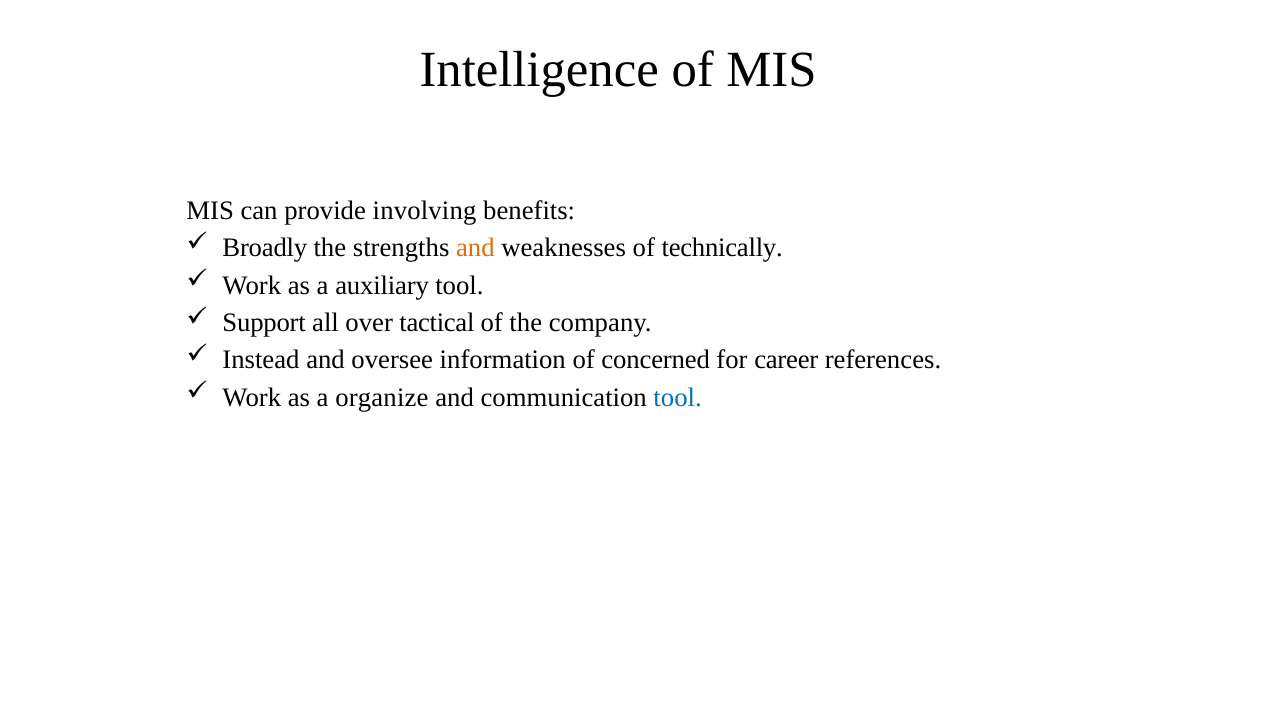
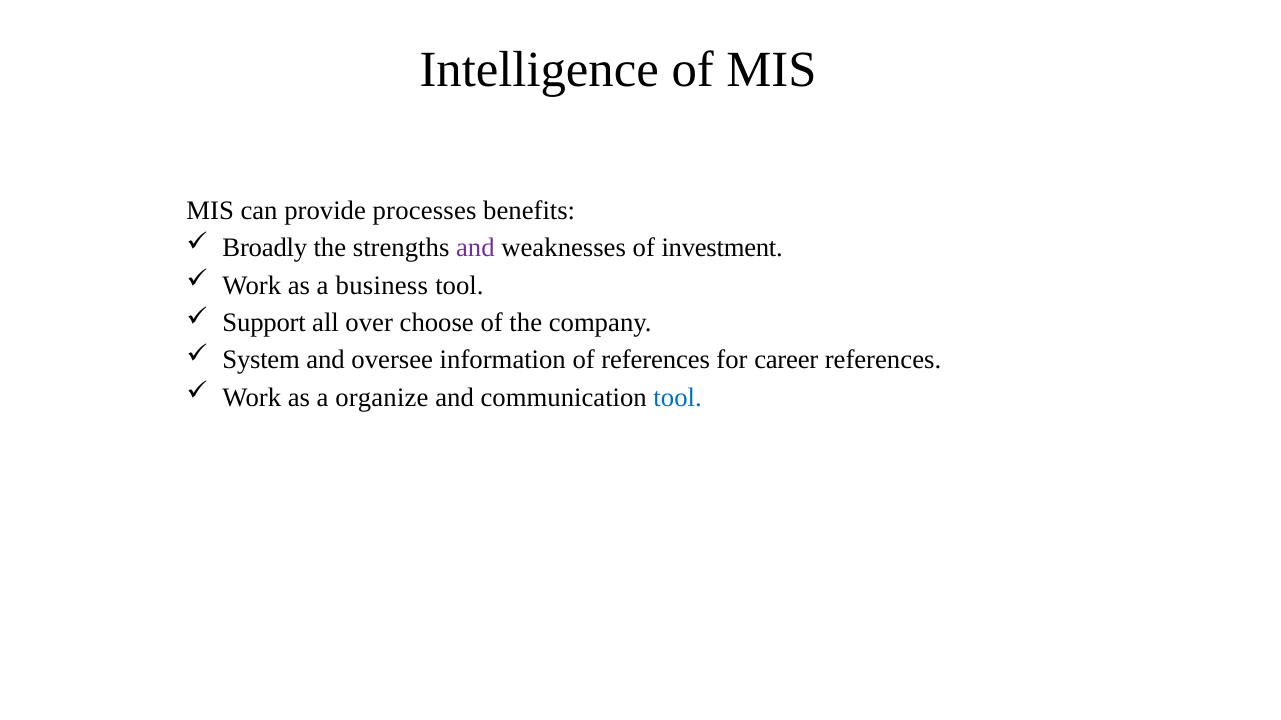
involving: involving -> processes
and at (475, 248) colour: orange -> purple
technically: technically -> investment
auxiliary: auxiliary -> business
tactical: tactical -> choose
Instead: Instead -> System
of concerned: concerned -> references
